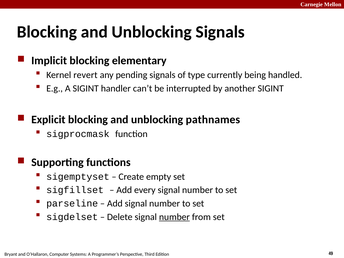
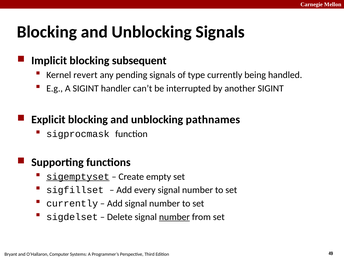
elementary: elementary -> subsequent
sigemptyset underline: none -> present
parseline at (72, 203): parseline -> currently
